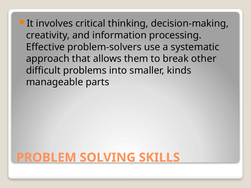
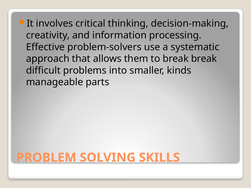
break other: other -> break
